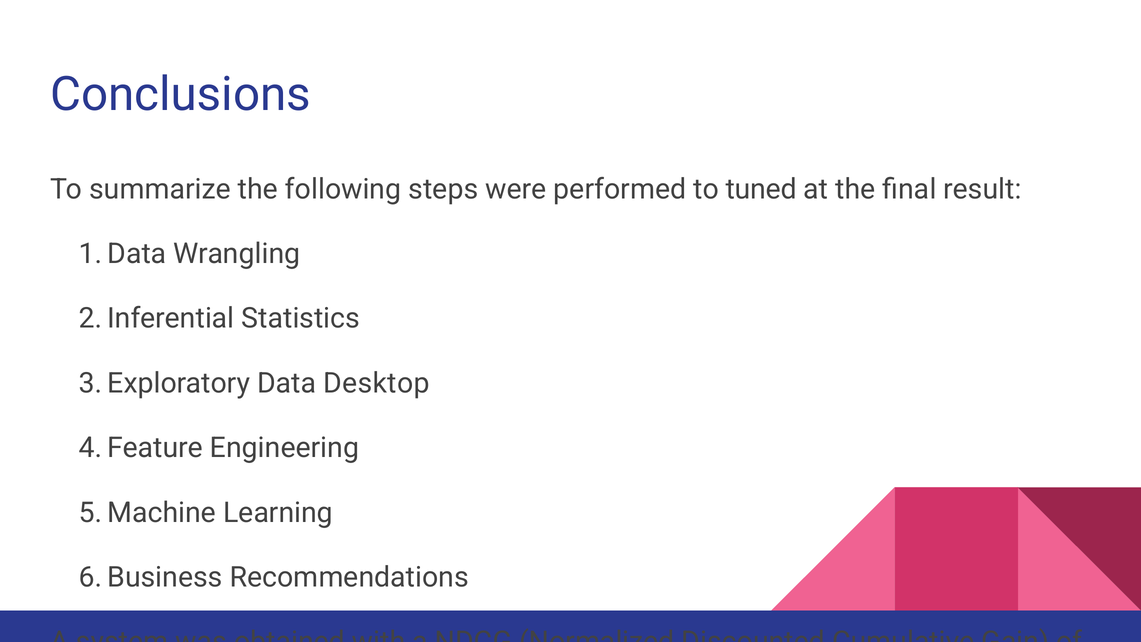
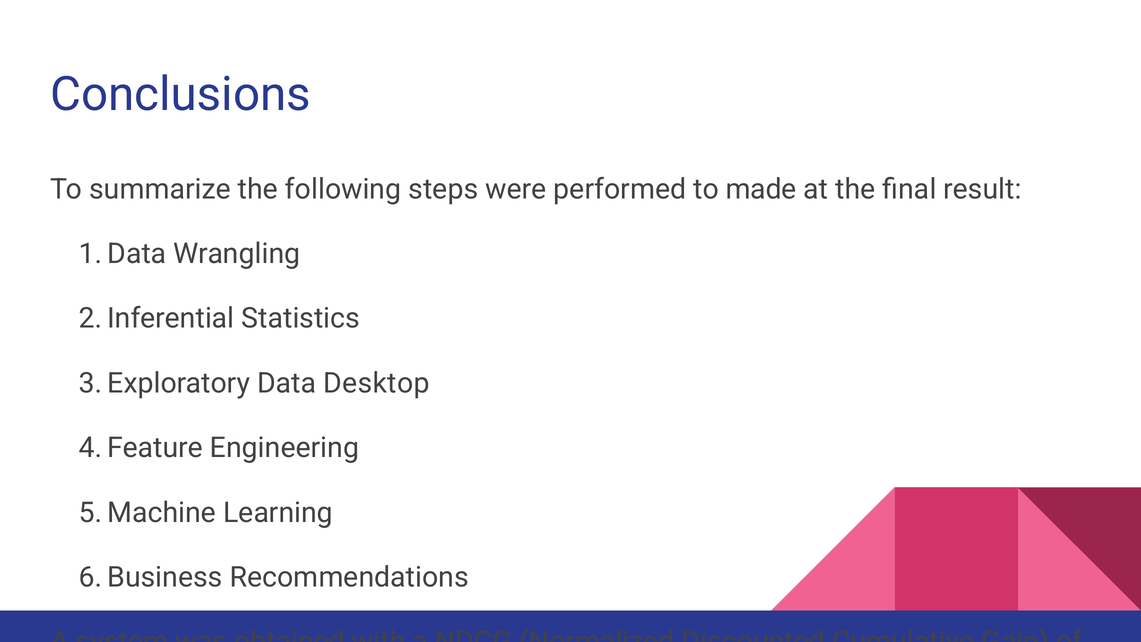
tuned: tuned -> made
